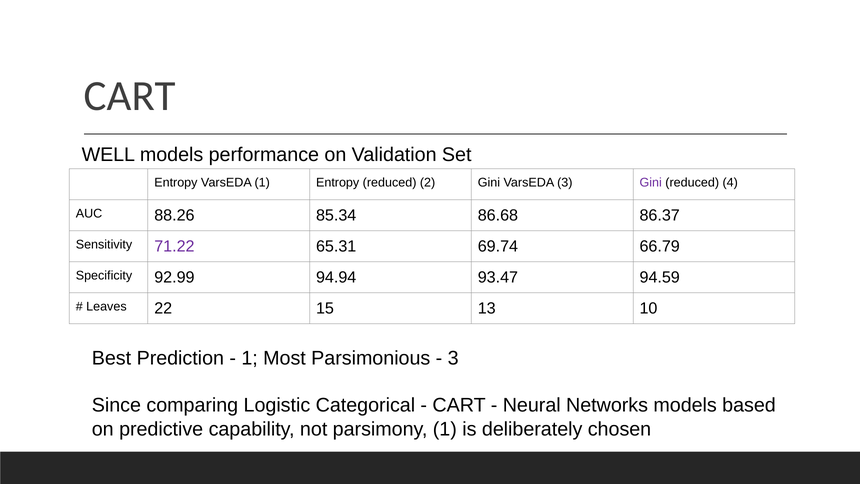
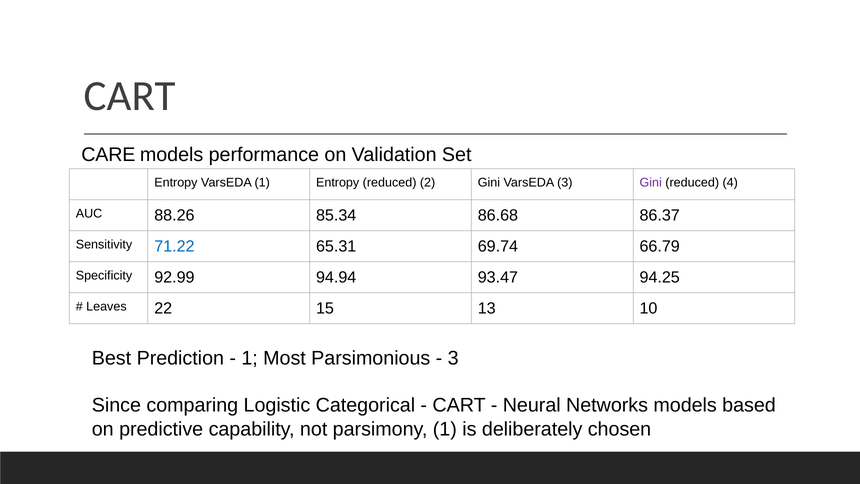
WELL: WELL -> CARE
71.22 colour: purple -> blue
94.59: 94.59 -> 94.25
